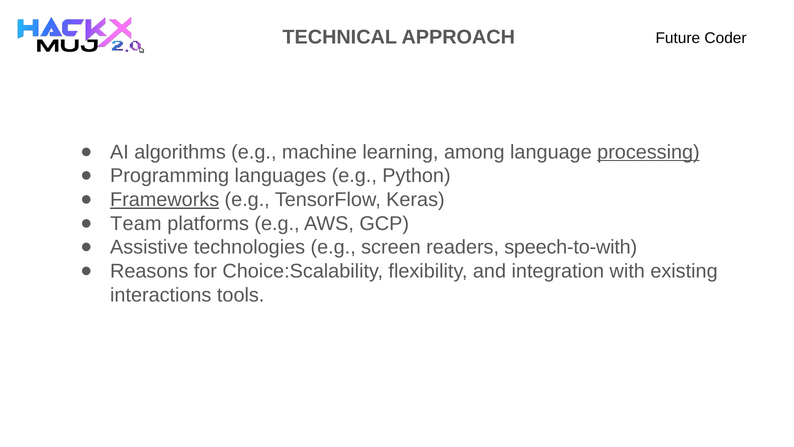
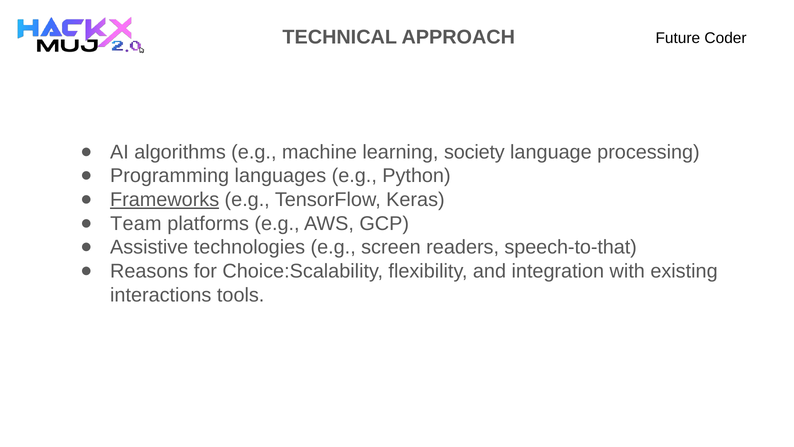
among: among -> society
processing underline: present -> none
speech-to-with: speech-to-with -> speech-to-that
